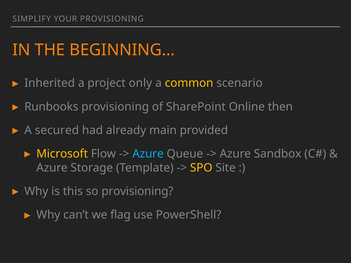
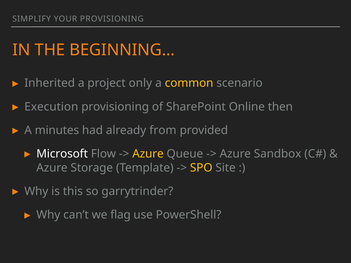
Runbooks: Runbooks -> Execution
secured: secured -> minutes
main: main -> from
Microsoft colour: yellow -> white
Azure at (148, 154) colour: light blue -> yellow
so provisioning: provisioning -> garrytrinder
